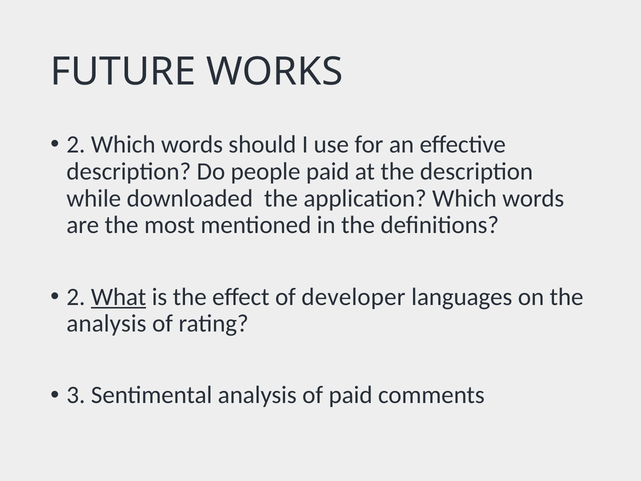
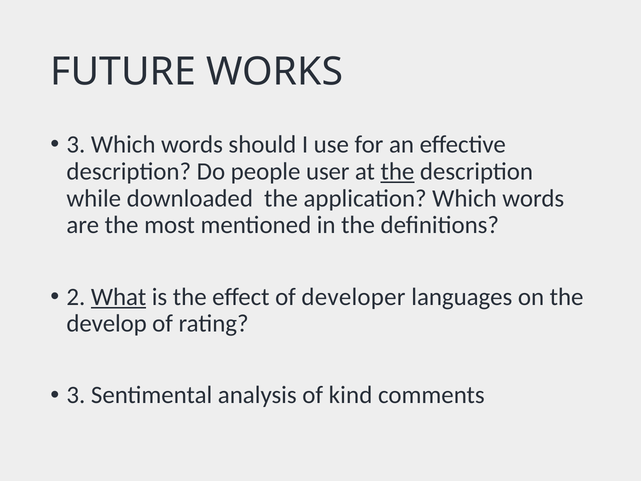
2 at (76, 144): 2 -> 3
people paid: paid -> user
the at (397, 171) underline: none -> present
analysis at (106, 324): analysis -> develop
of paid: paid -> kind
